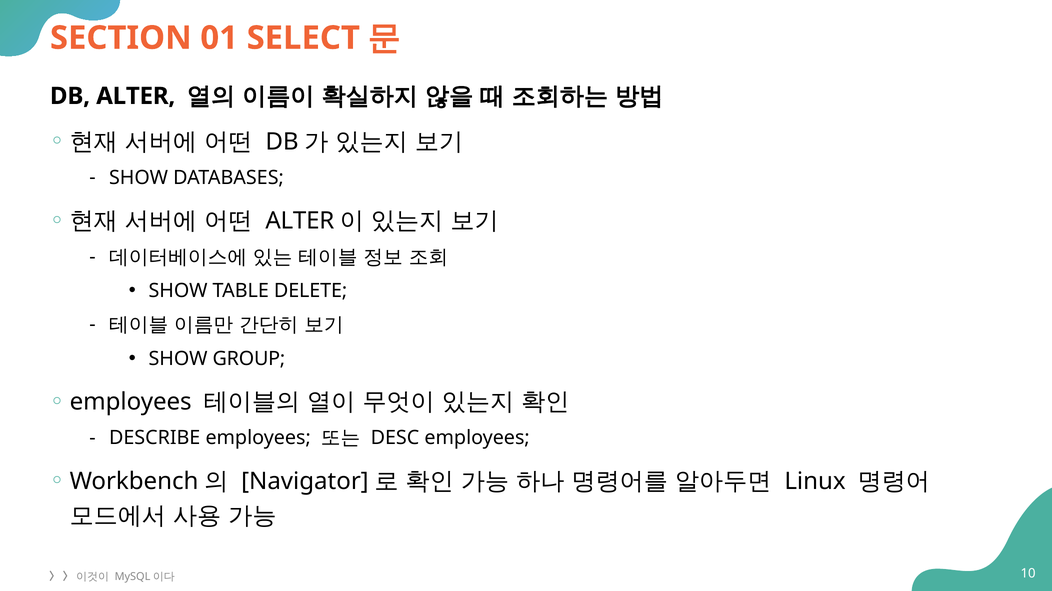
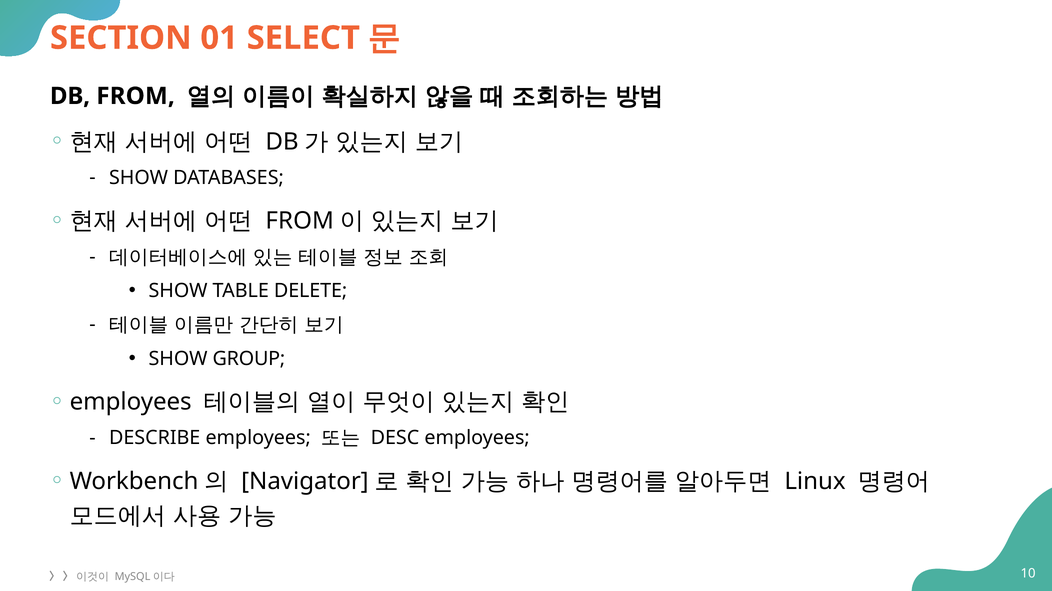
DB ALTER: ALTER -> FROM
ALTER at (300, 221): ALTER -> FROM
